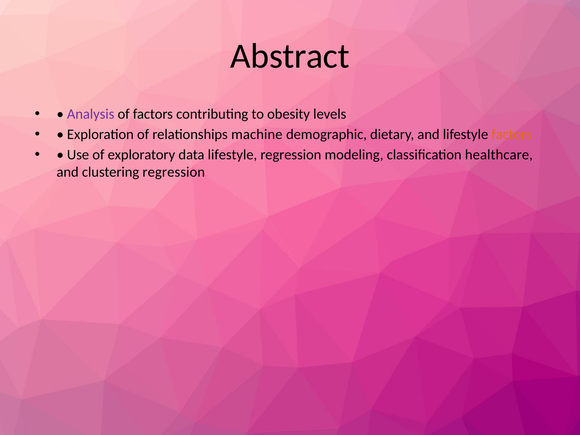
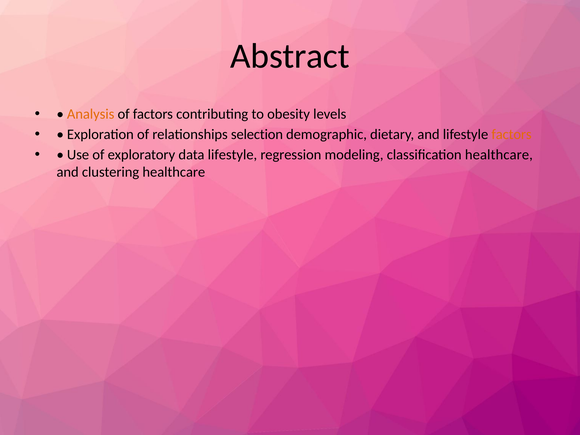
Analysis colour: purple -> orange
machine: machine -> selection
clustering regression: regression -> healthcare
